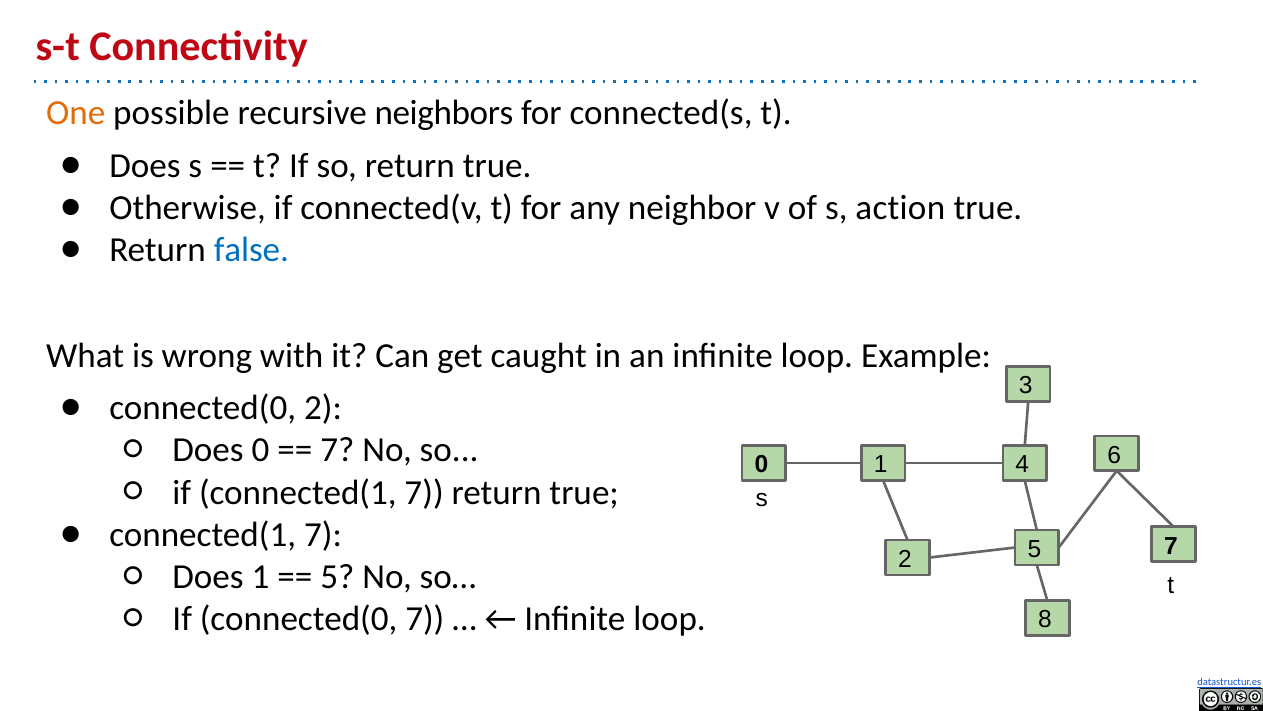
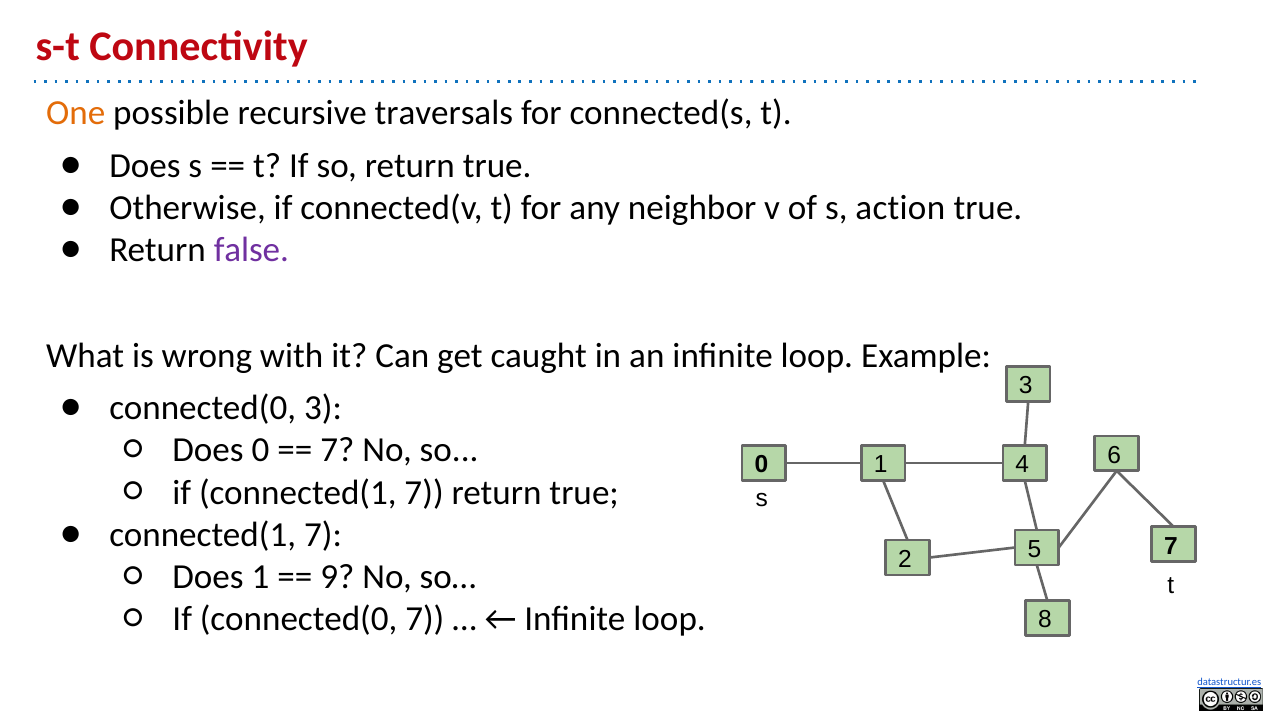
neighbors: neighbors -> traversals
false colour: blue -> purple
connected(0 2: 2 -> 3
5 at (337, 576): 5 -> 9
